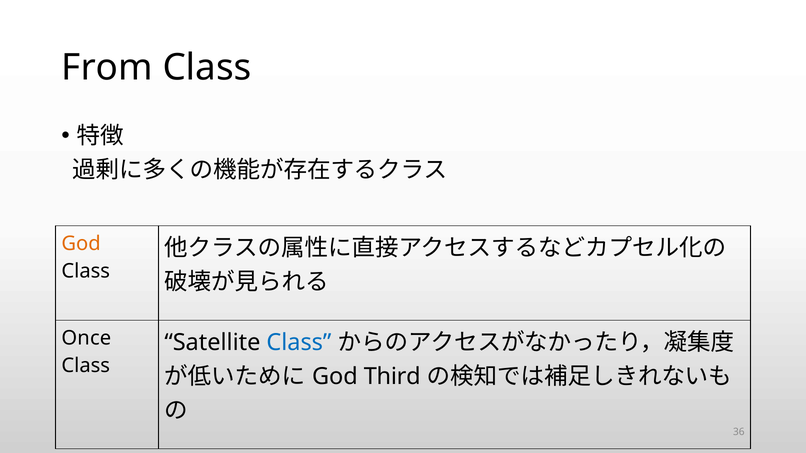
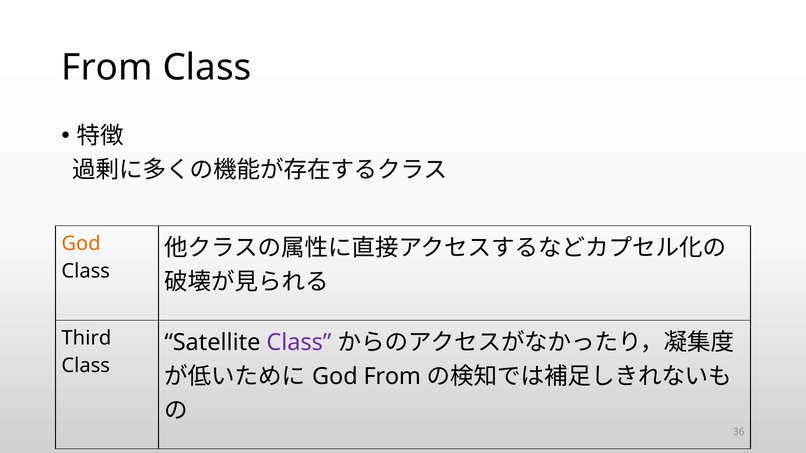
Once: Once -> Third
Class at (299, 343) colour: blue -> purple
God Third: Third -> From
